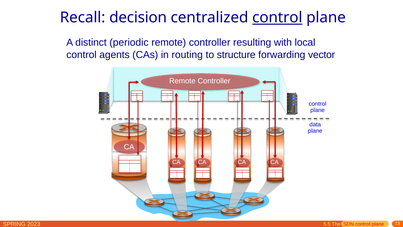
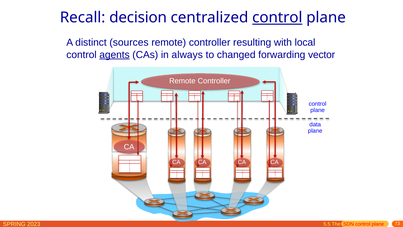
periodic: periodic -> sources
agents underline: none -> present
routing: routing -> always
structure: structure -> changed
